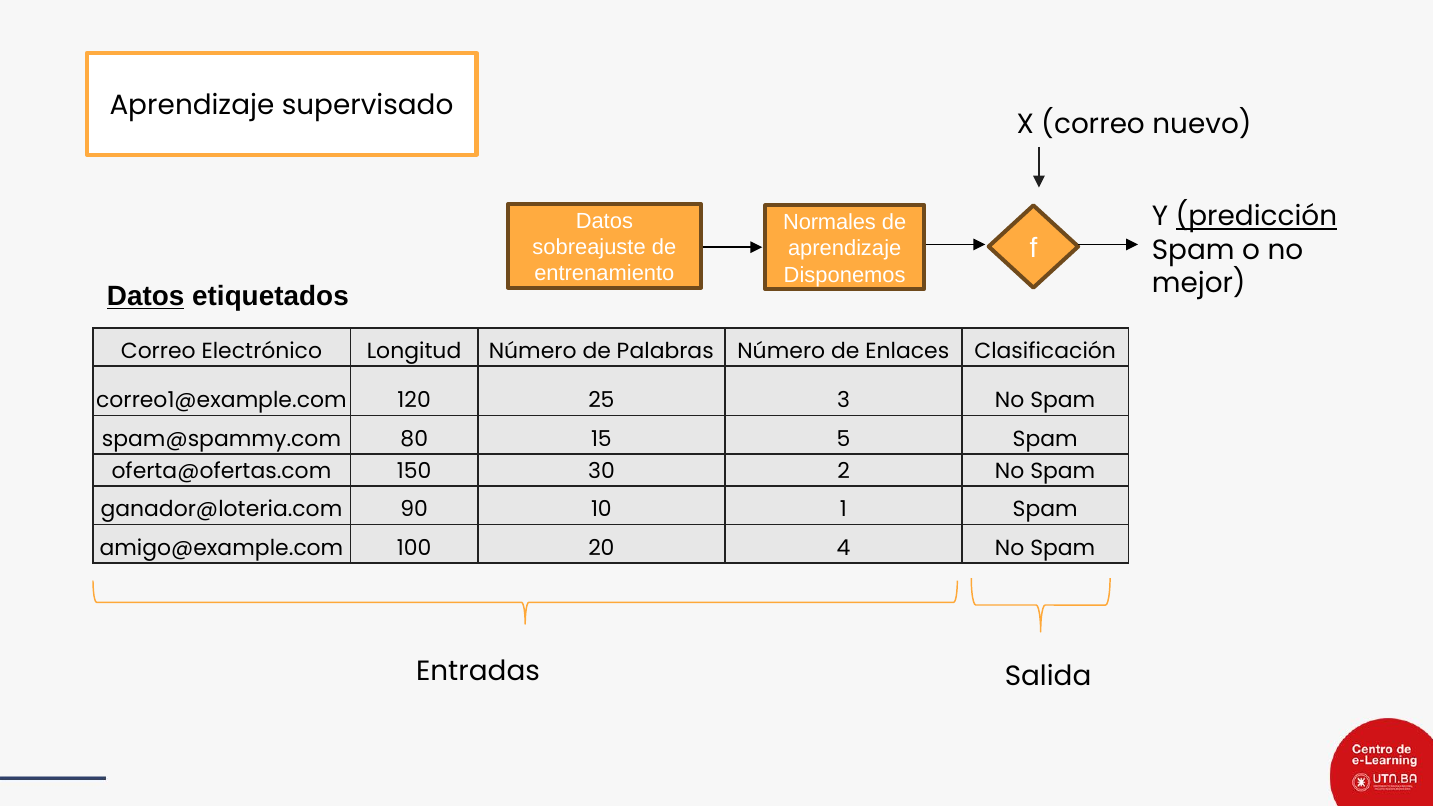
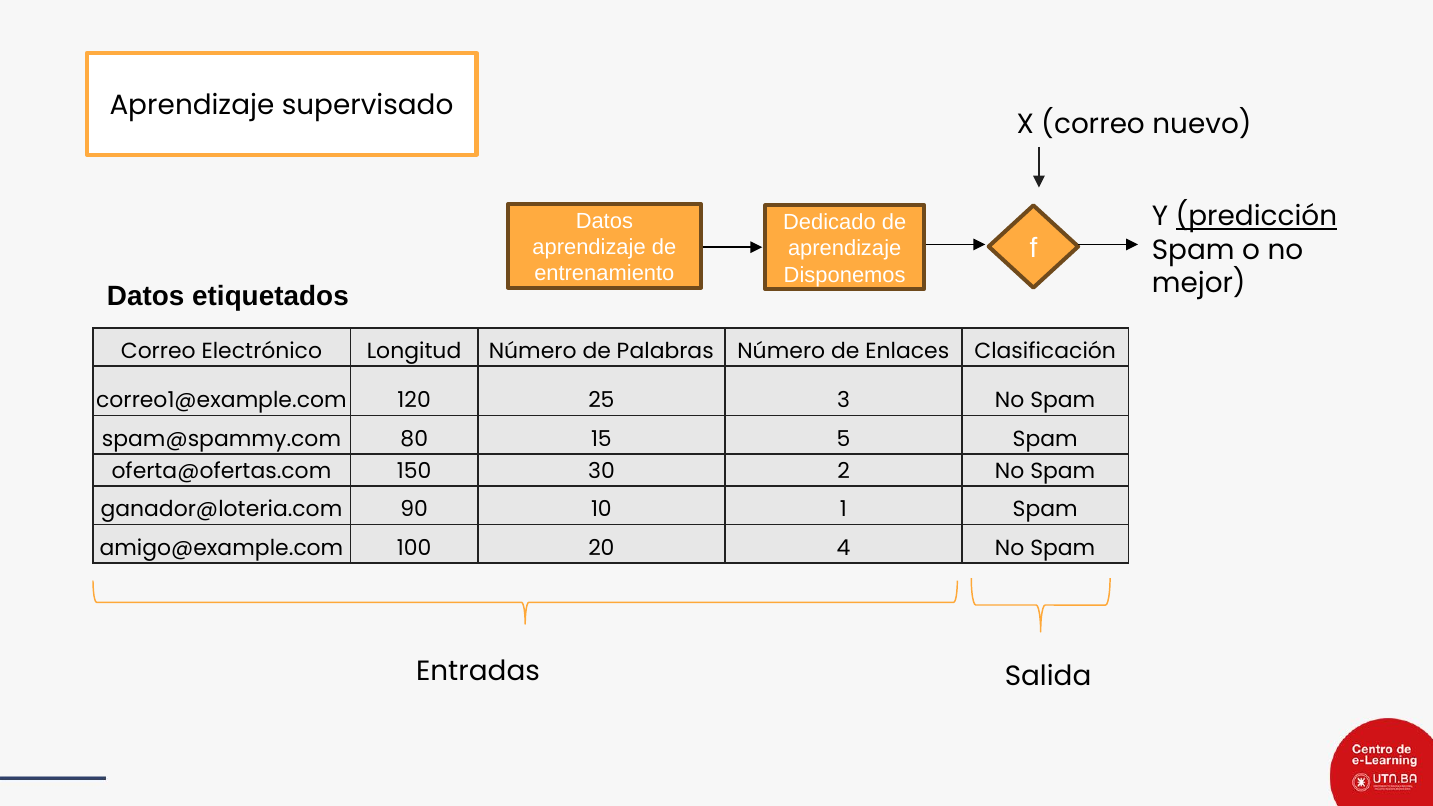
Normales: Normales -> Dedicado
sobreajuste at (589, 247): sobreajuste -> aprendizaje
Datos at (146, 297) underline: present -> none
